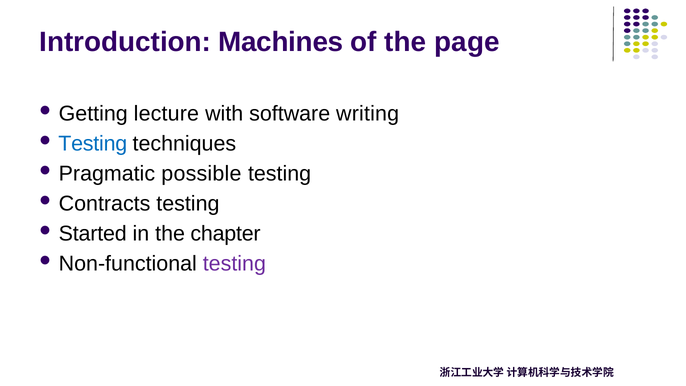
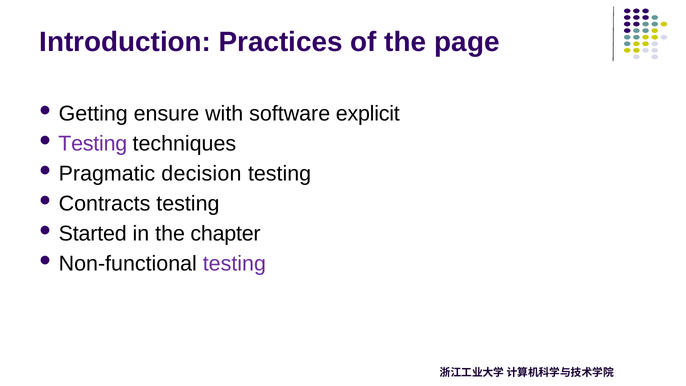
Machines: Machines -> Practices
lecture: lecture -> ensure
writing: writing -> explicit
Testing at (93, 144) colour: blue -> purple
possible: possible -> decision
